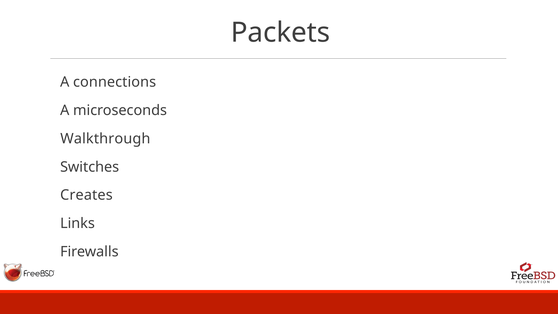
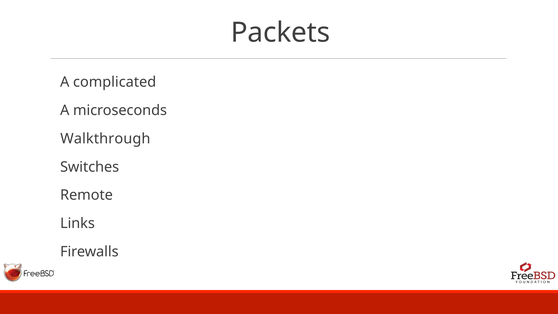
connections: connections -> complicated
Creates: Creates -> Remote
